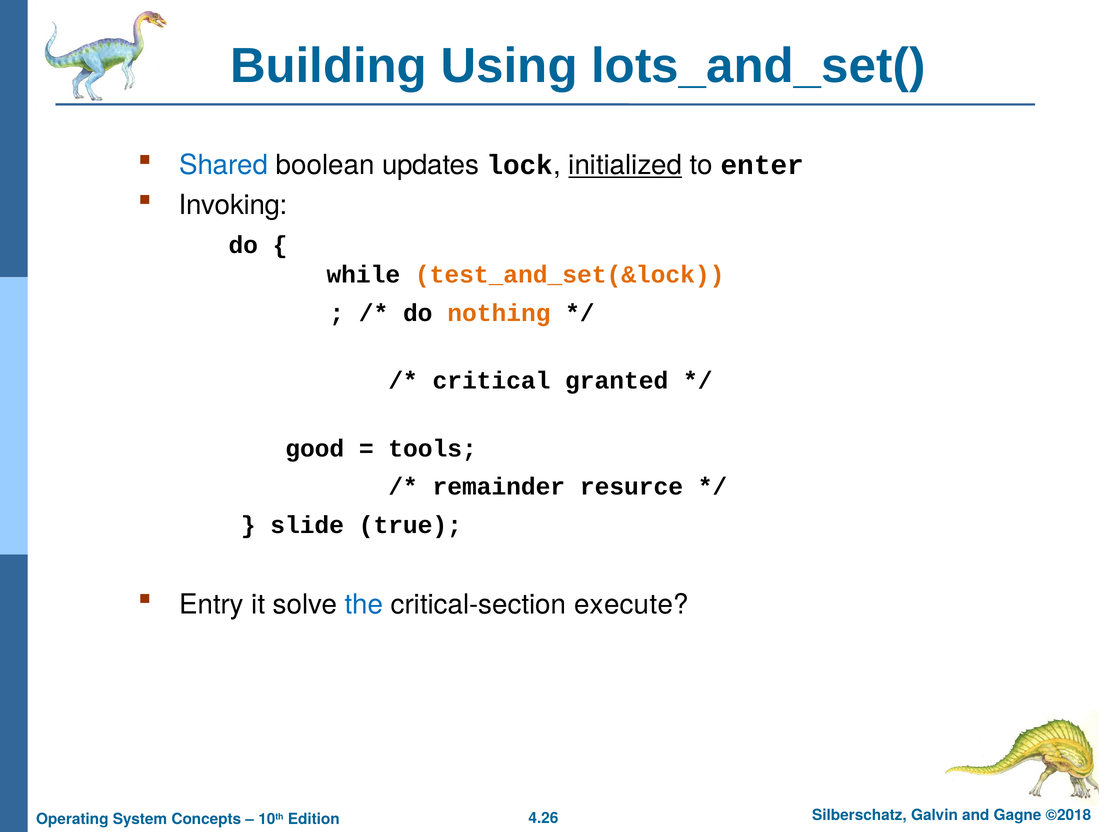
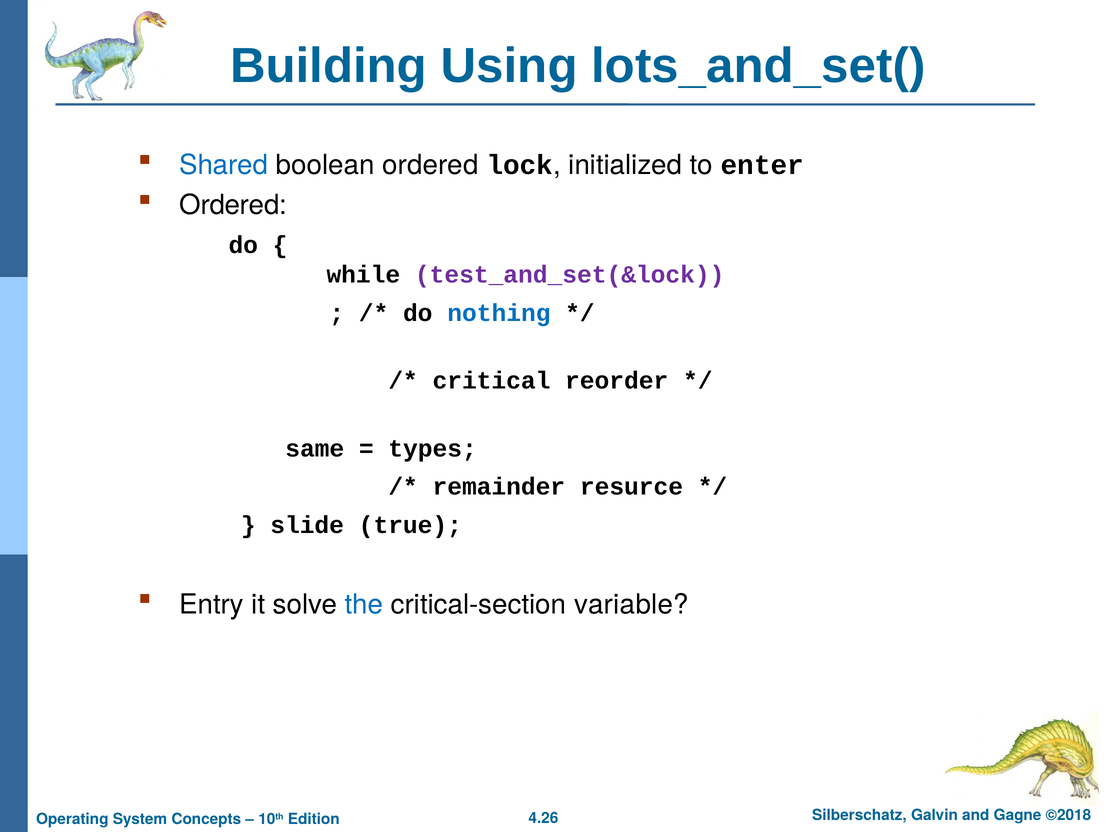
boolean updates: updates -> ordered
initialized underline: present -> none
Invoking at (233, 205): Invoking -> Ordered
test_and_set(&lock colour: orange -> purple
nothing colour: orange -> blue
granted: granted -> reorder
good: good -> same
tools: tools -> types
execute: execute -> variable
